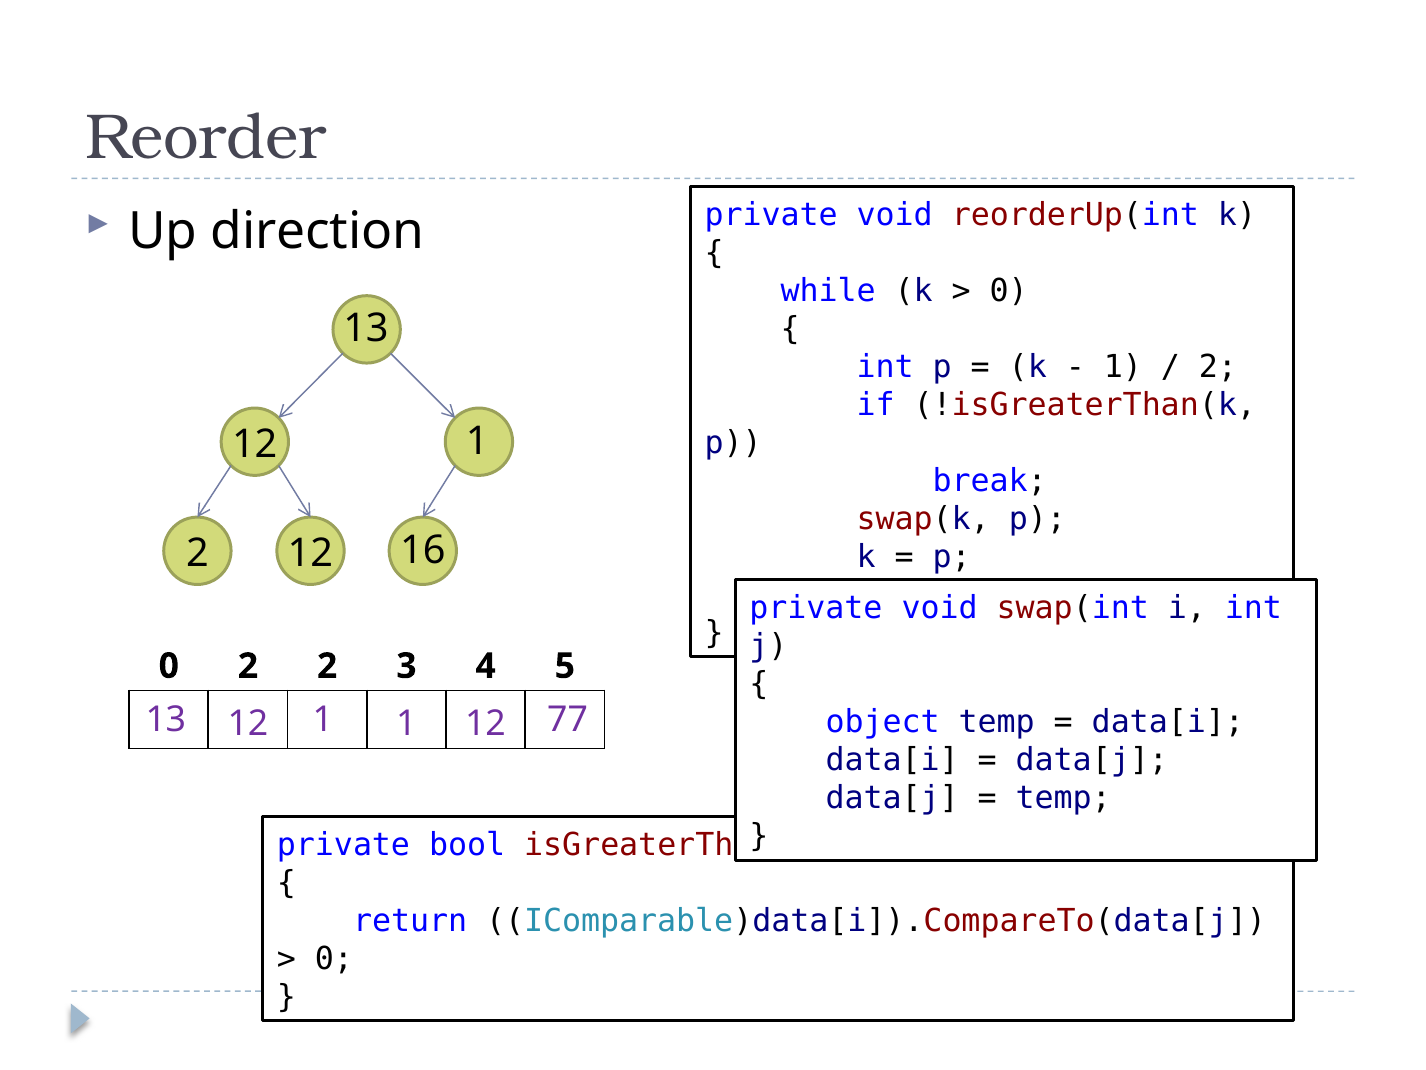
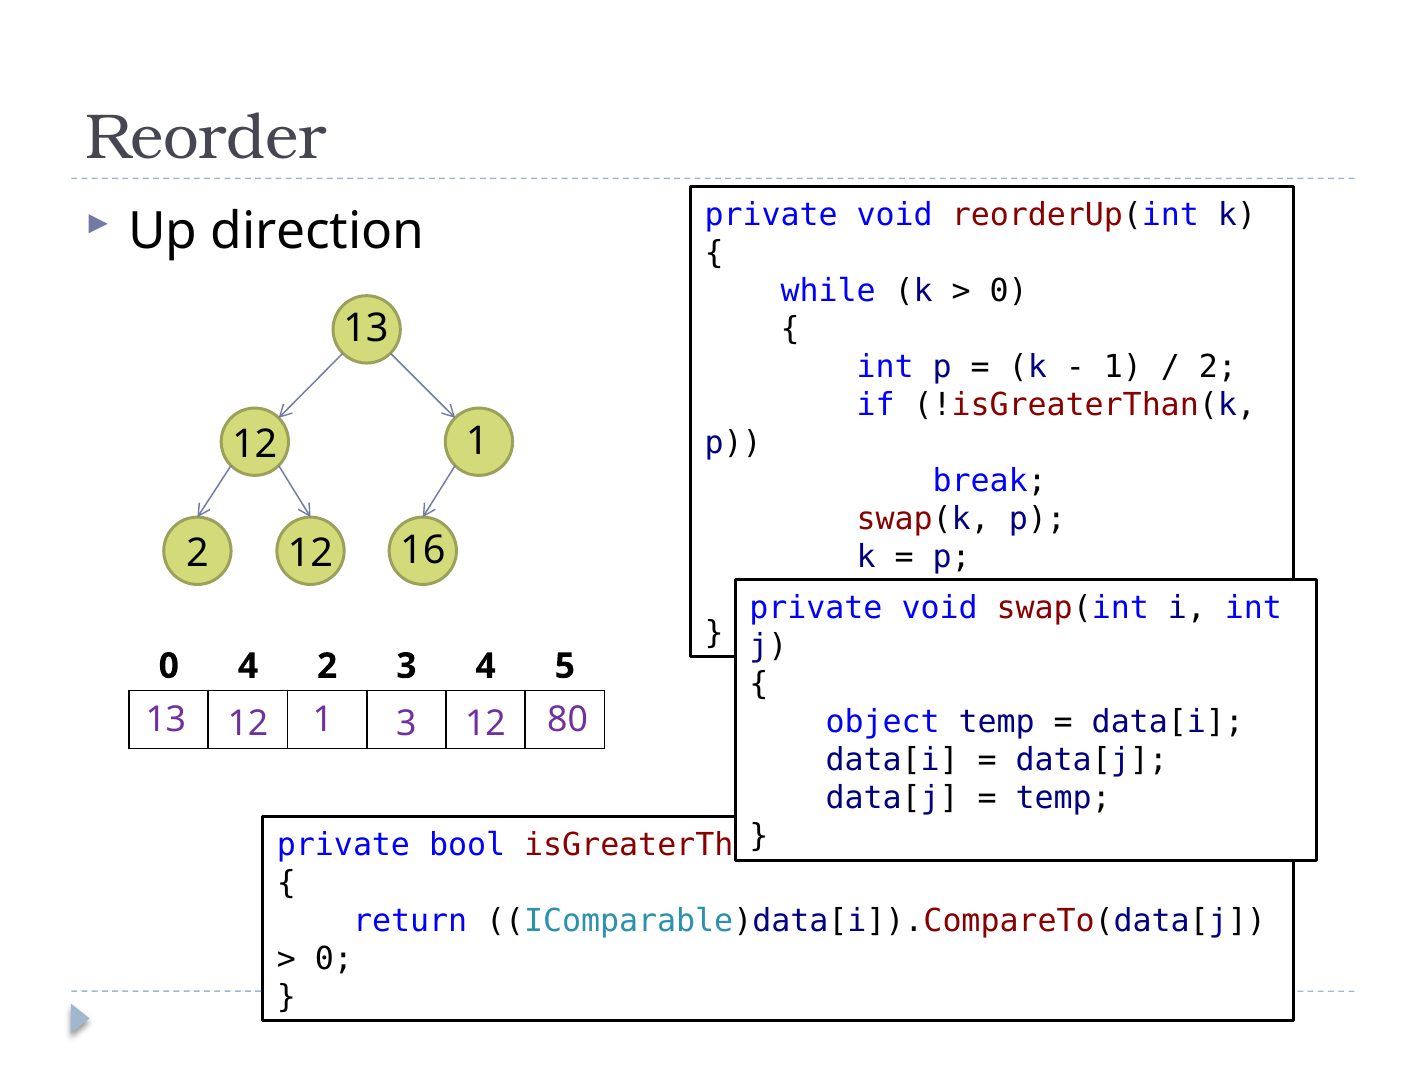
0 2: 2 -> 4
12 1: 1 -> 3
77: 77 -> 80
